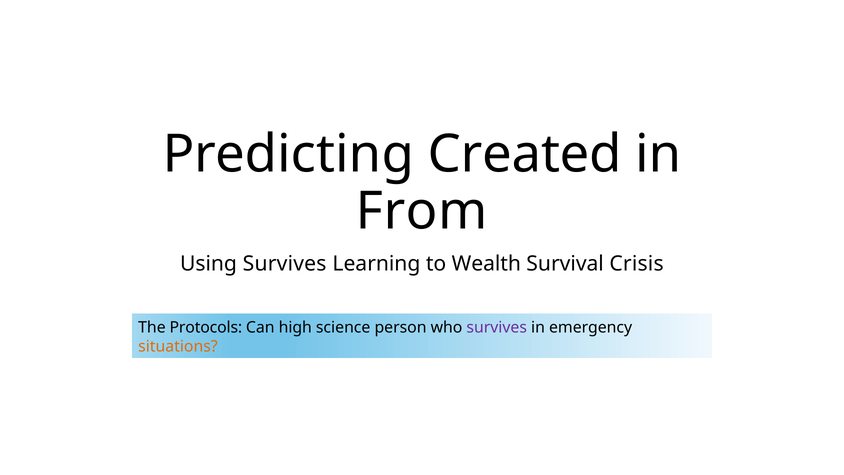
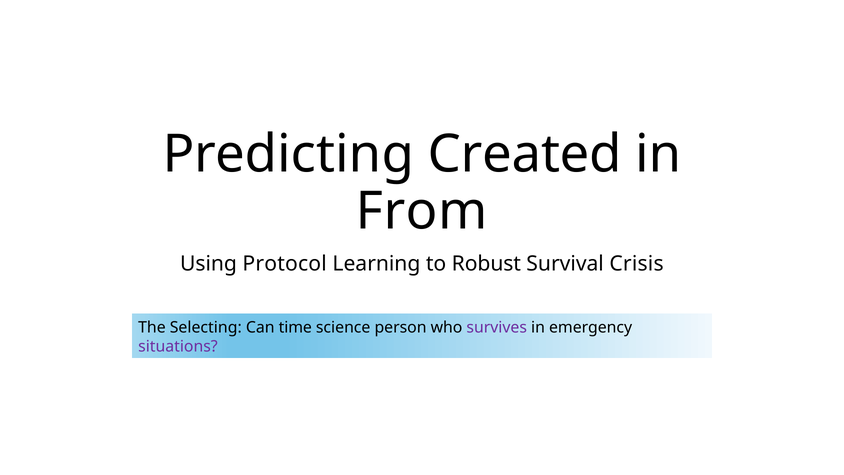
Using Survives: Survives -> Protocol
Wealth: Wealth -> Robust
Protocols: Protocols -> Selecting
high: high -> time
situations colour: orange -> purple
